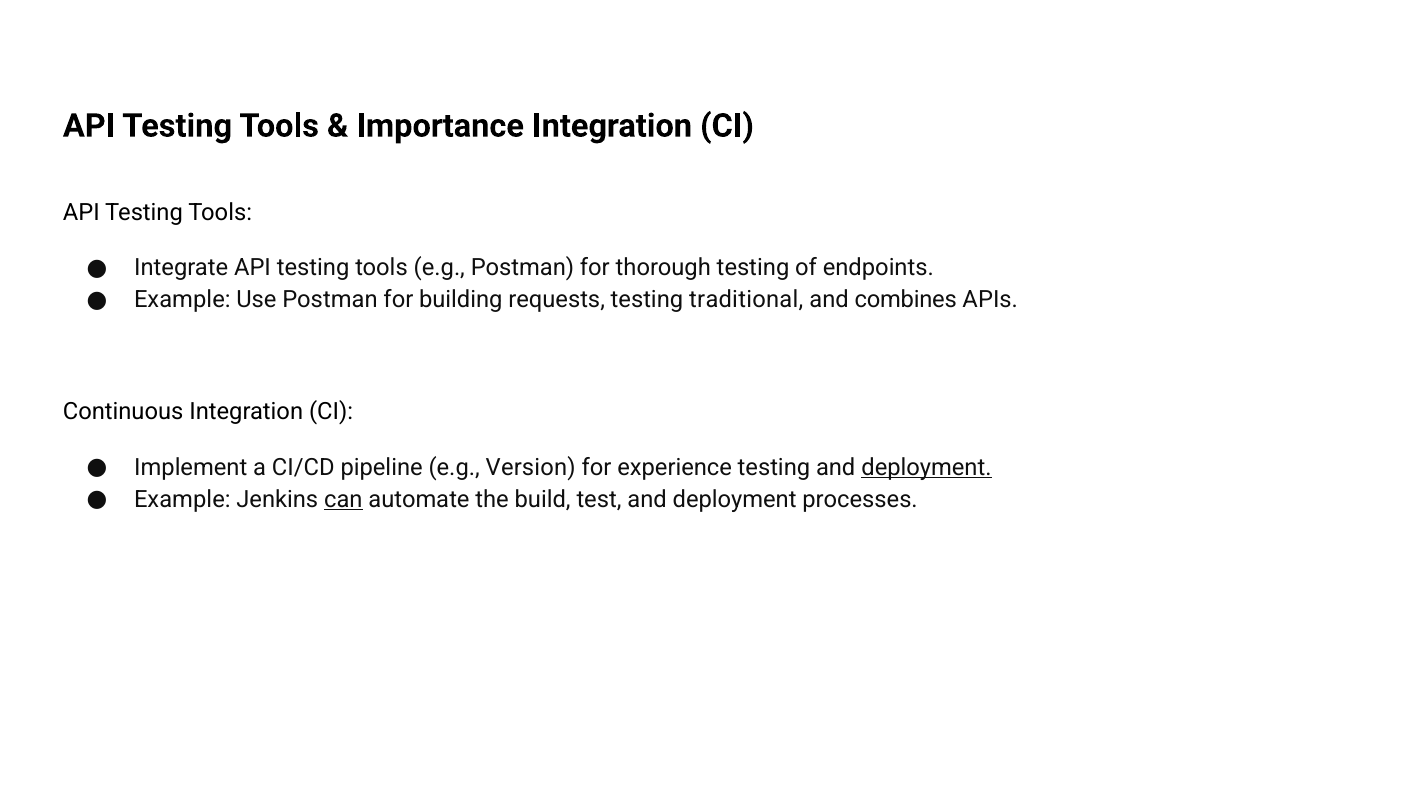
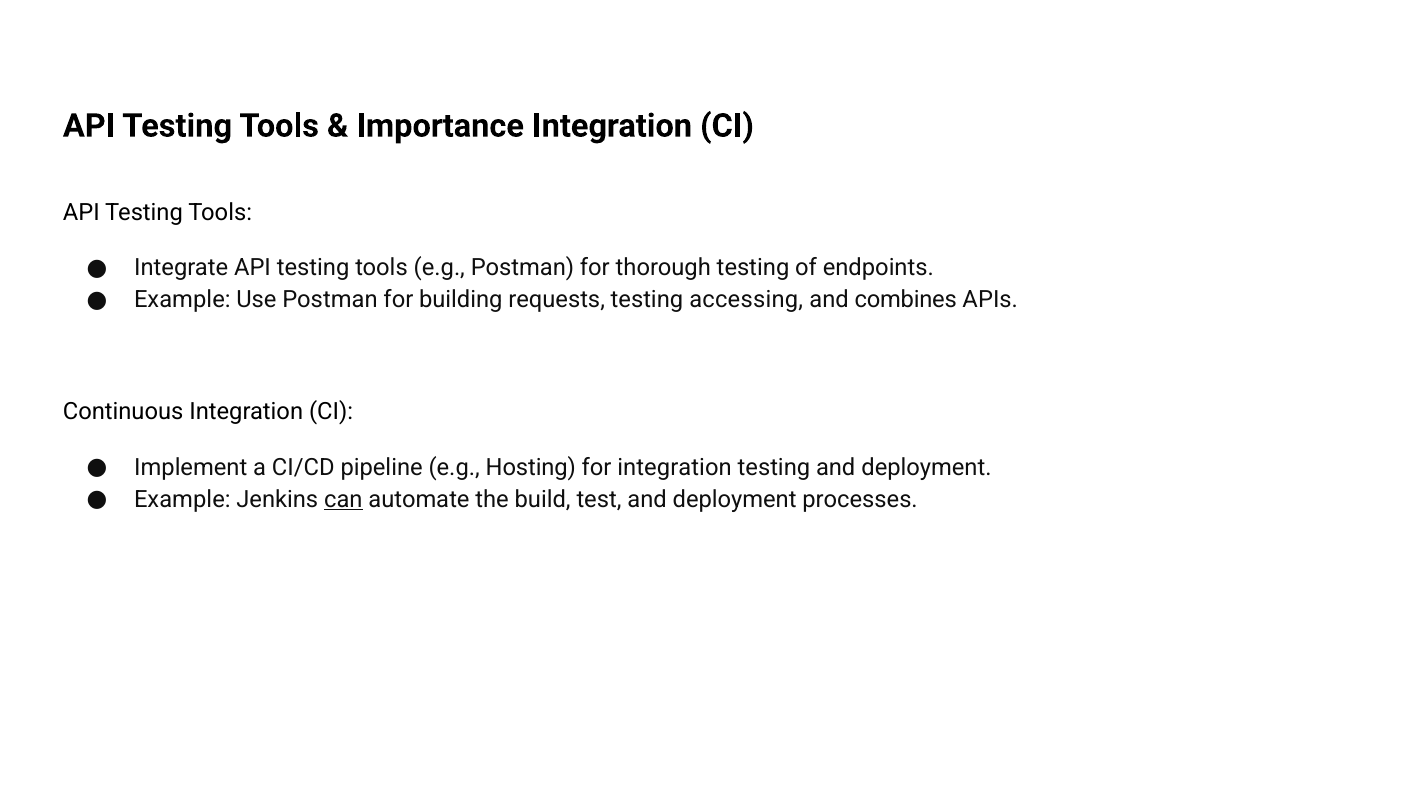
traditional: traditional -> accessing
Version: Version -> Hosting
for experience: experience -> integration
deployment at (926, 467) underline: present -> none
